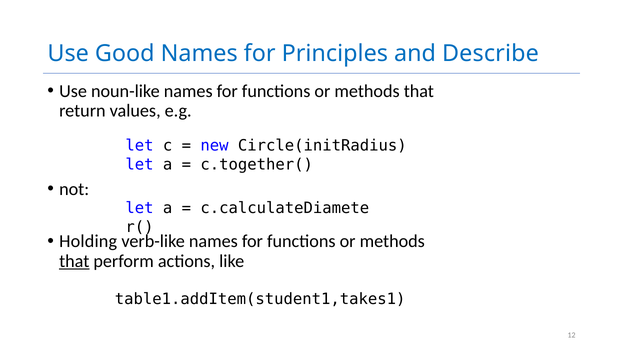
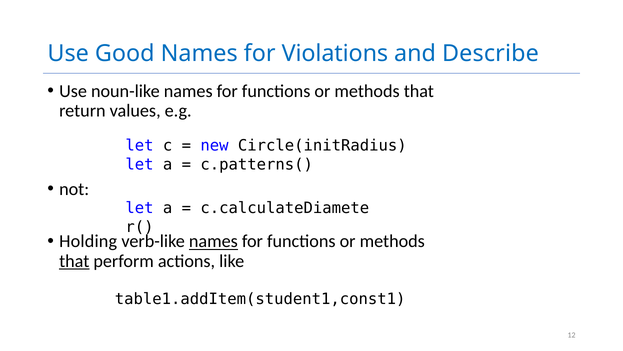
Principles: Principles -> Violations
c.together(: c.together( -> c.patterns(
names at (213, 241) underline: none -> present
table1.addItem(student1,takes1: table1.addItem(student1,takes1 -> table1.addItem(student1,const1
